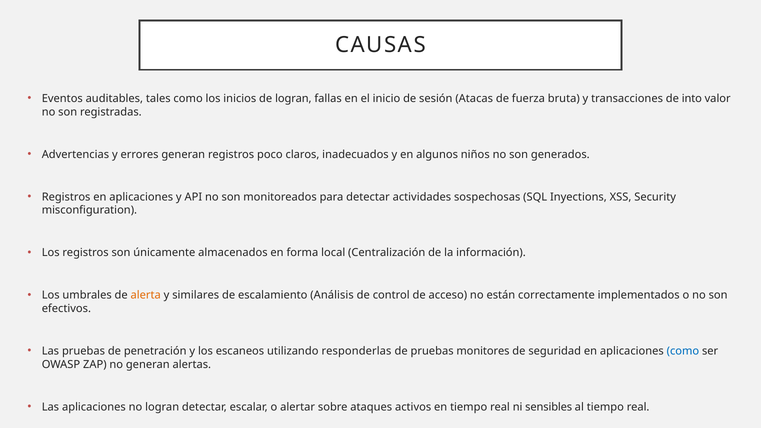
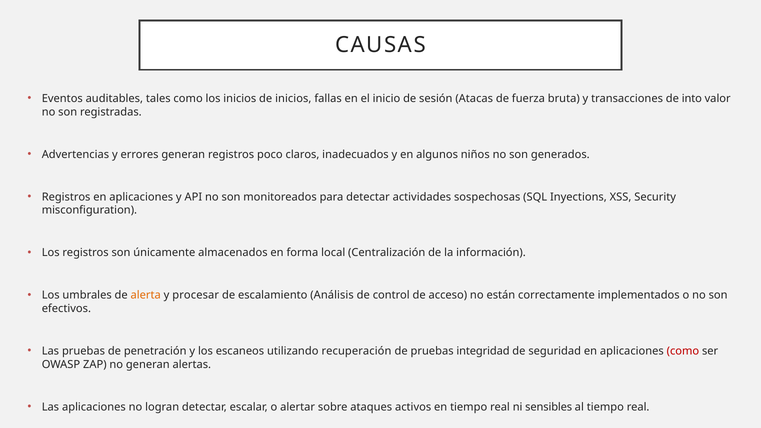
de logran: logran -> inicios
similares: similares -> procesar
responderlas: responderlas -> recuperación
monitores: monitores -> integridad
como at (683, 351) colour: blue -> red
